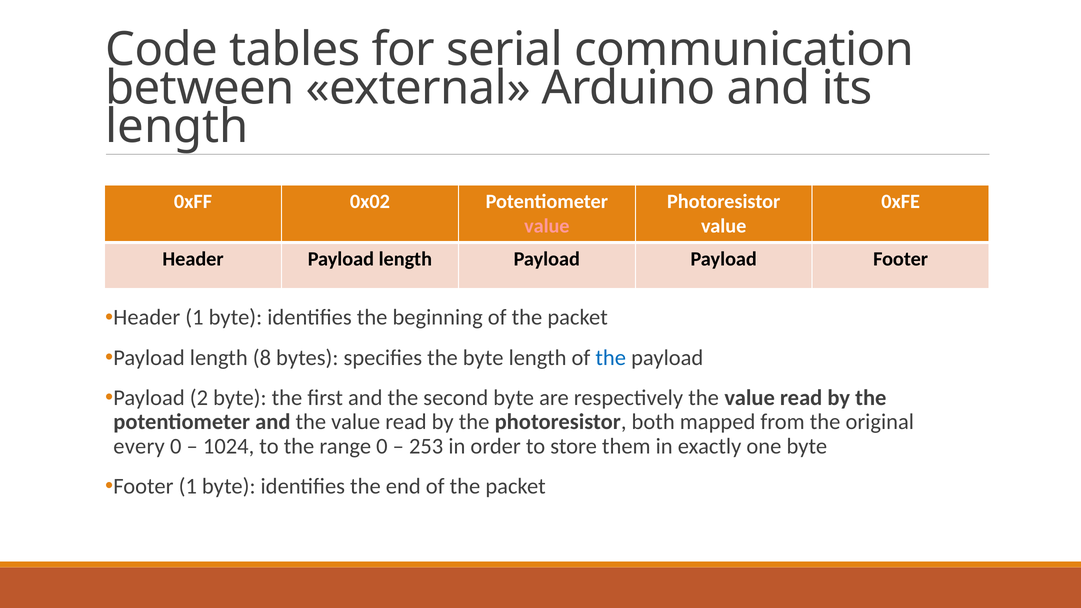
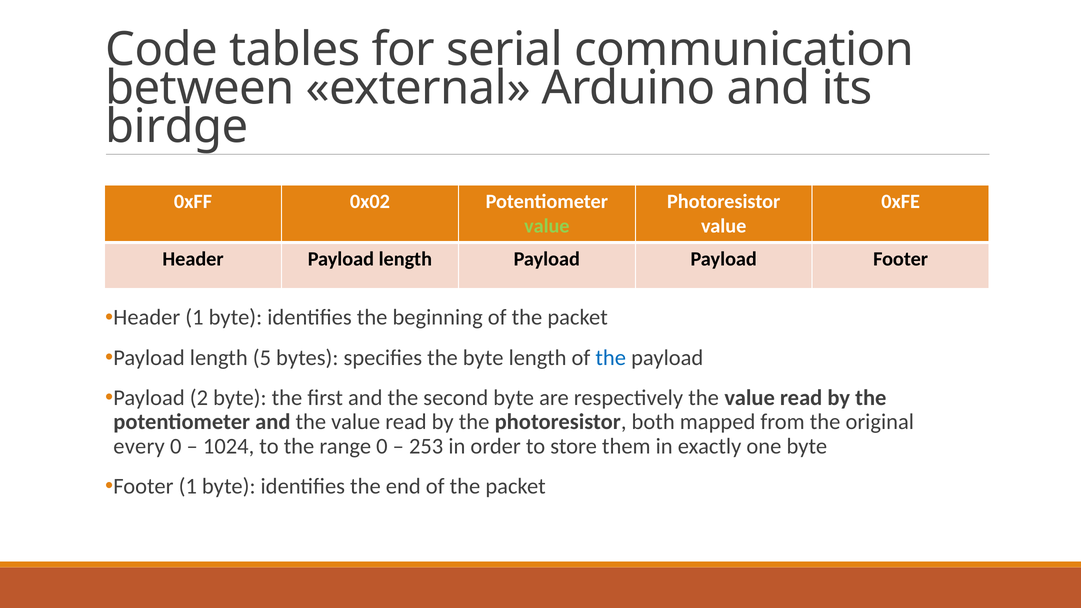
length at (177, 127): length -> birdge
value at (547, 226) colour: pink -> light green
8: 8 -> 5
